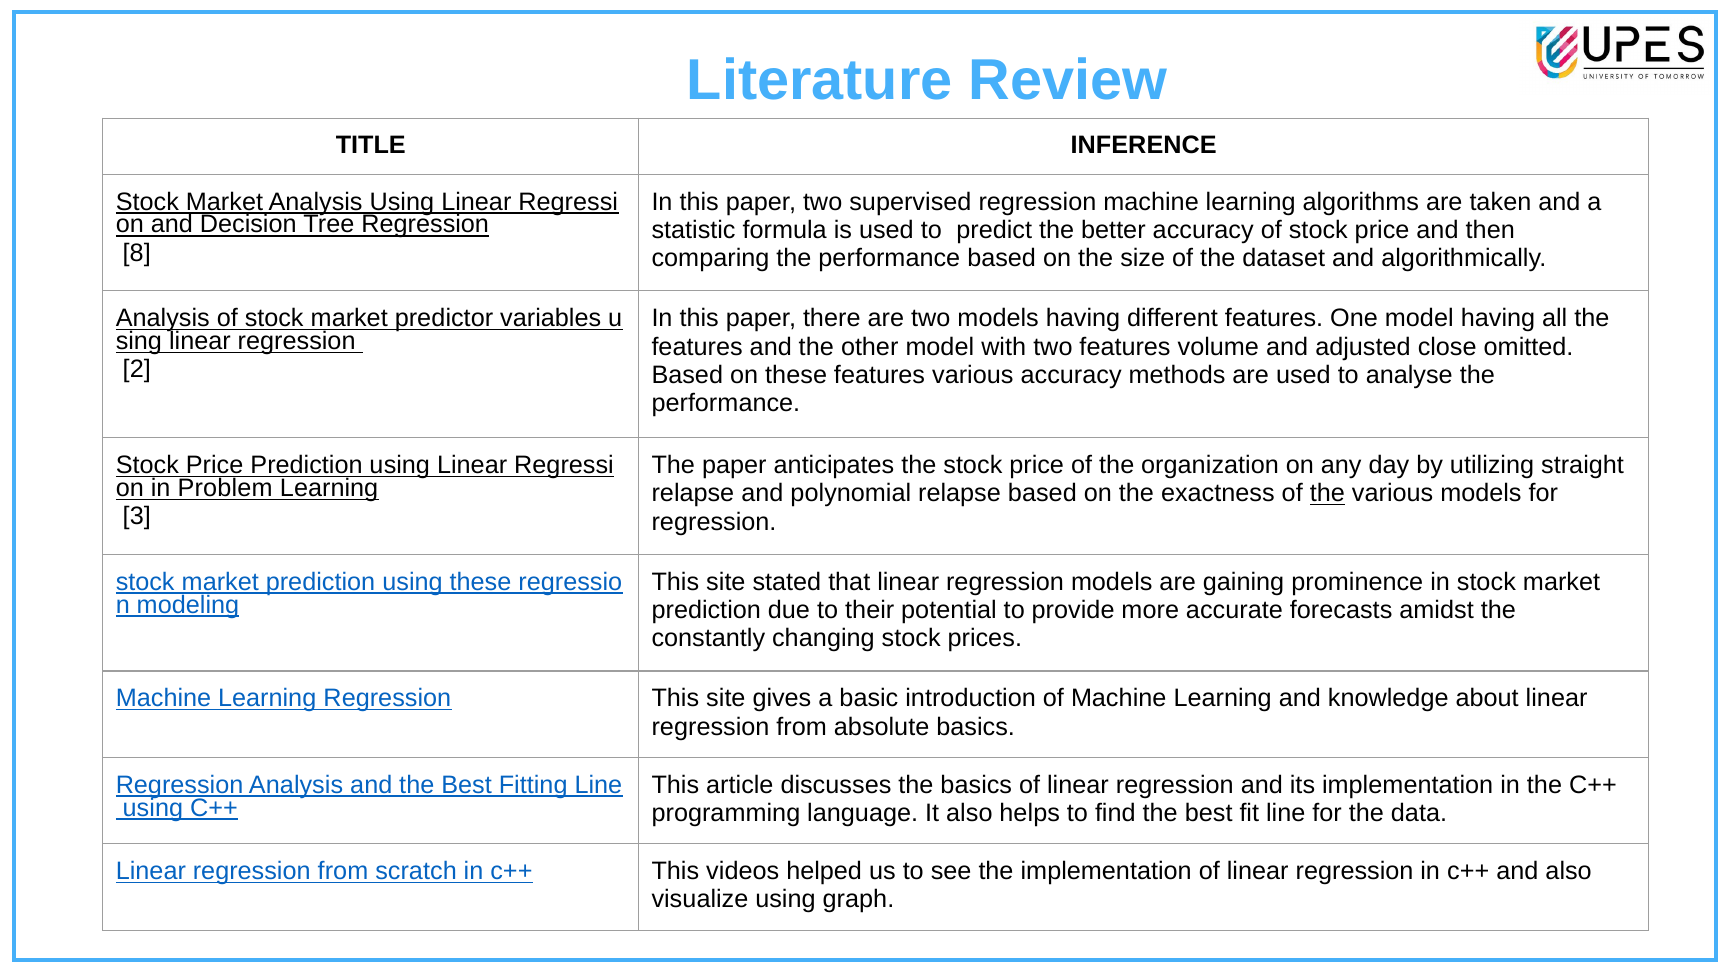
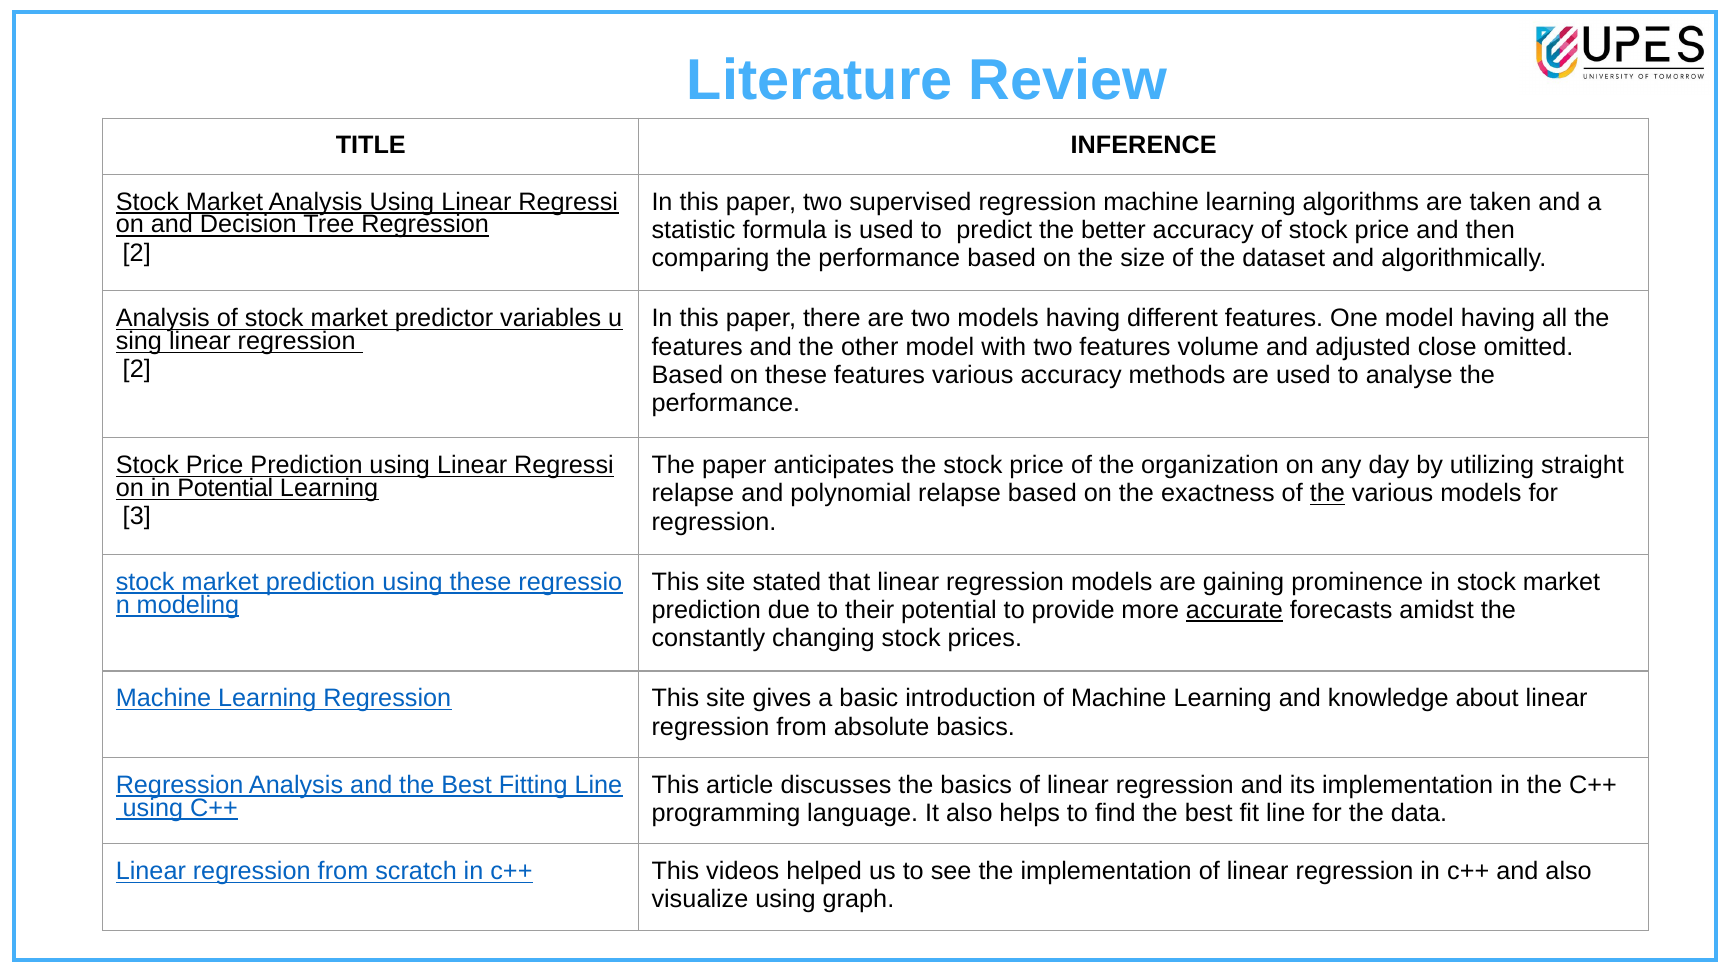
8 at (137, 253): 8 -> 2
in Problem: Problem -> Potential
accurate underline: none -> present
